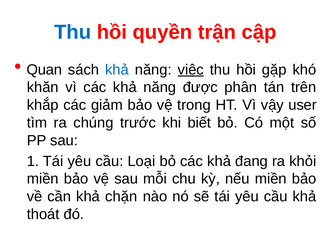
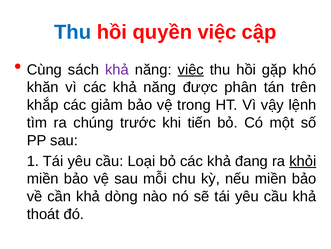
quyền trận: trận -> việc
Quan: Quan -> Cùng
khả at (117, 69) colour: blue -> purple
user: user -> lệnh
biết: biết -> tiến
khỏi underline: none -> present
chặn: chặn -> dòng
